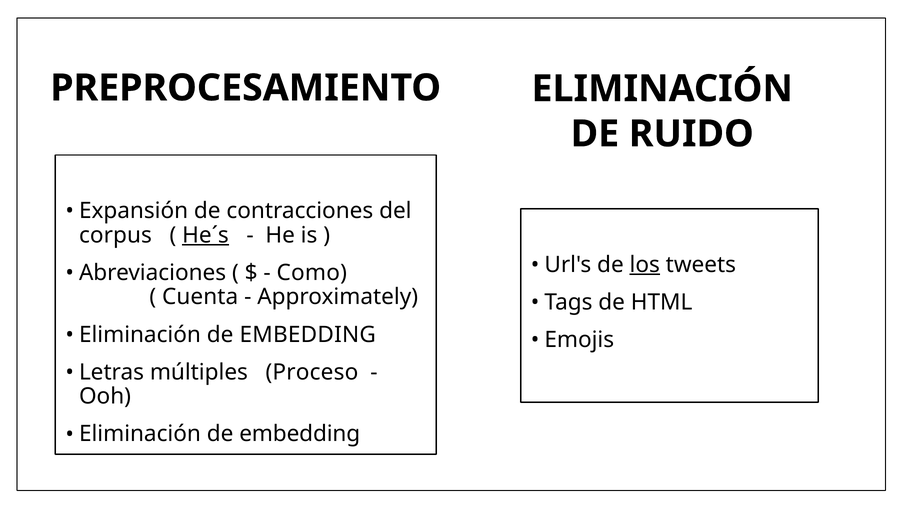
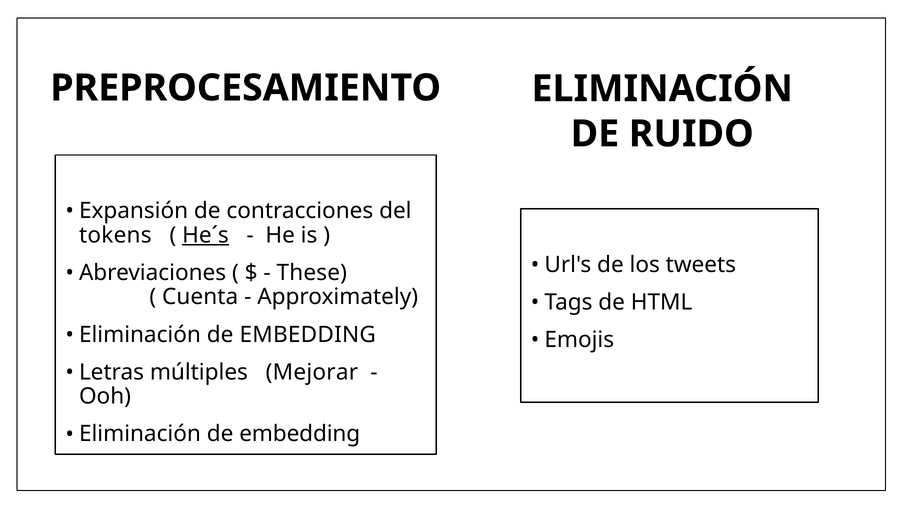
corpus: corpus -> tokens
los underline: present -> none
Como: Como -> These
Proceso: Proceso -> Mejorar
